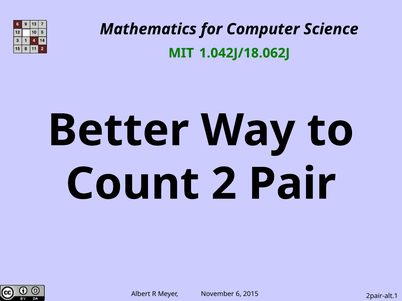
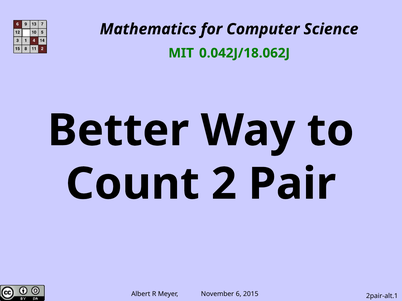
1.042J/18.062J: 1.042J/18.062J -> 0.042J/18.062J
